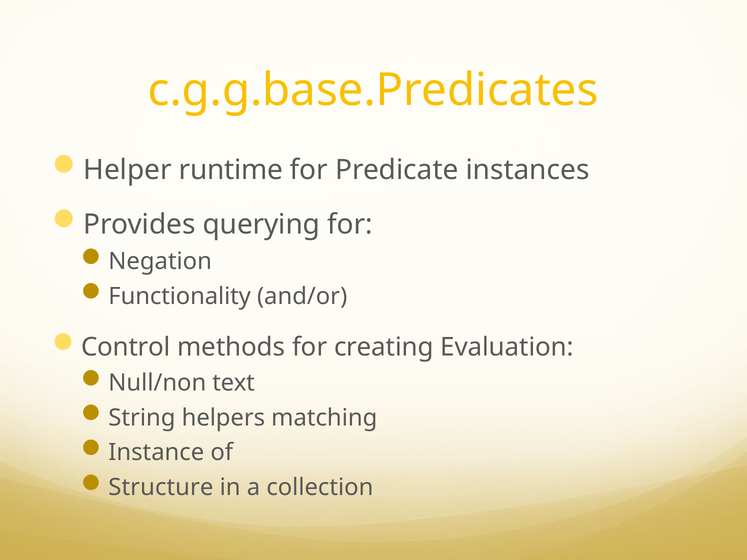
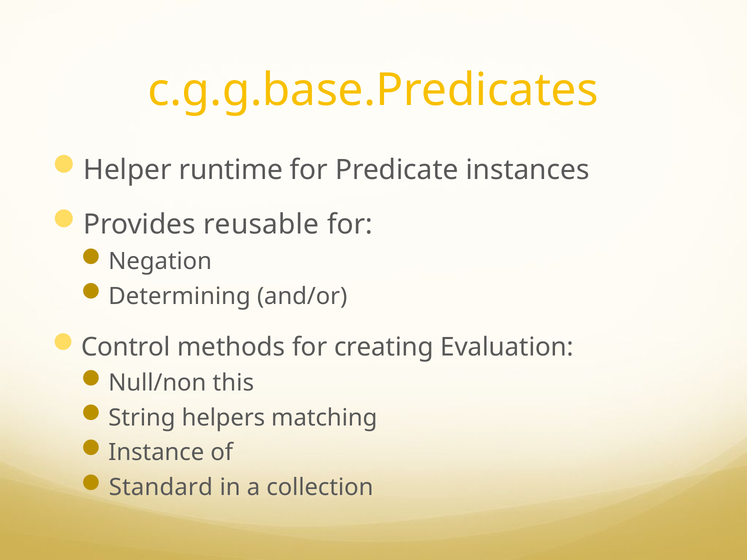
querying: querying -> reusable
Functionality: Functionality -> Determining
text: text -> this
Structure: Structure -> Standard
